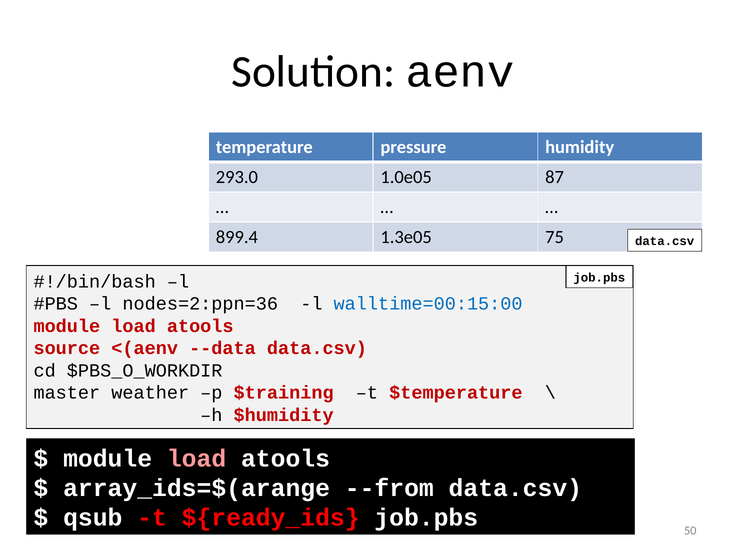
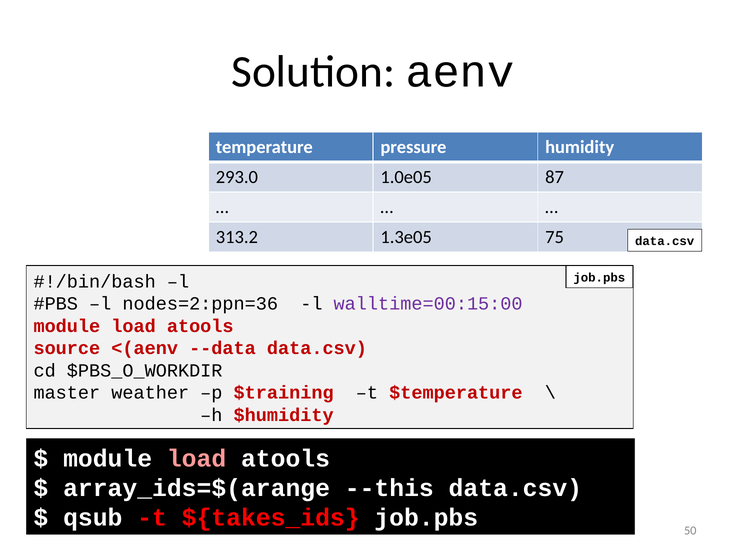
899.4: 899.4 -> 313.2
walltime=00:15:00 colour: blue -> purple
--from: --from -> --this
${ready_ids: ${ready_ids -> ${takes_ids
